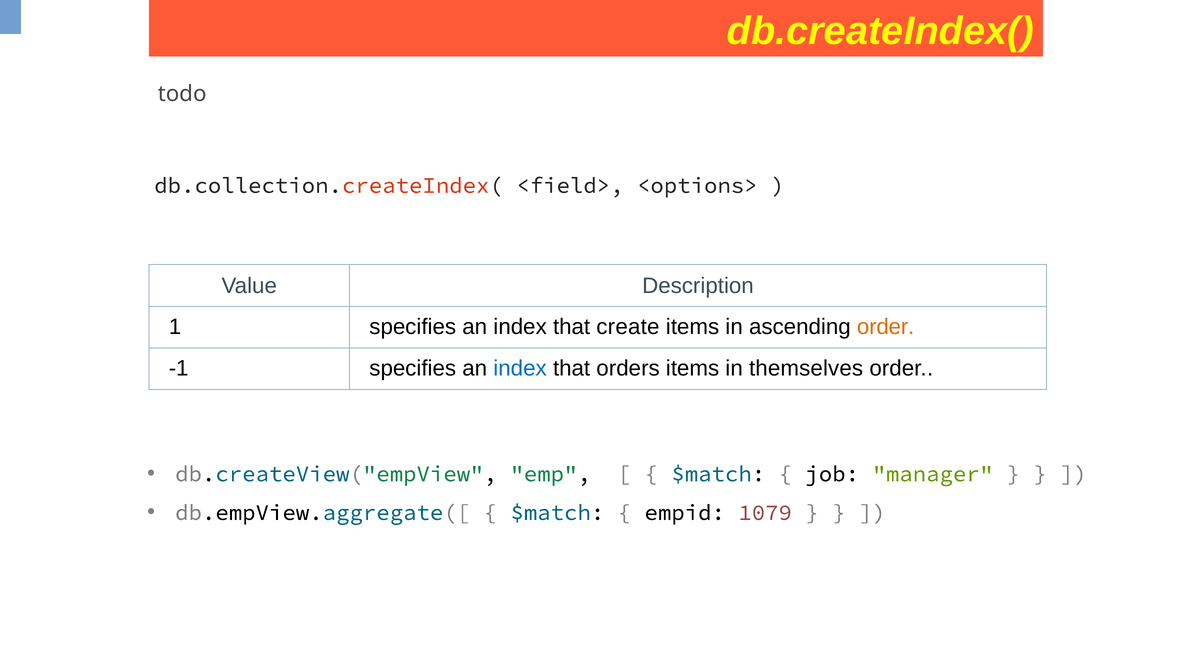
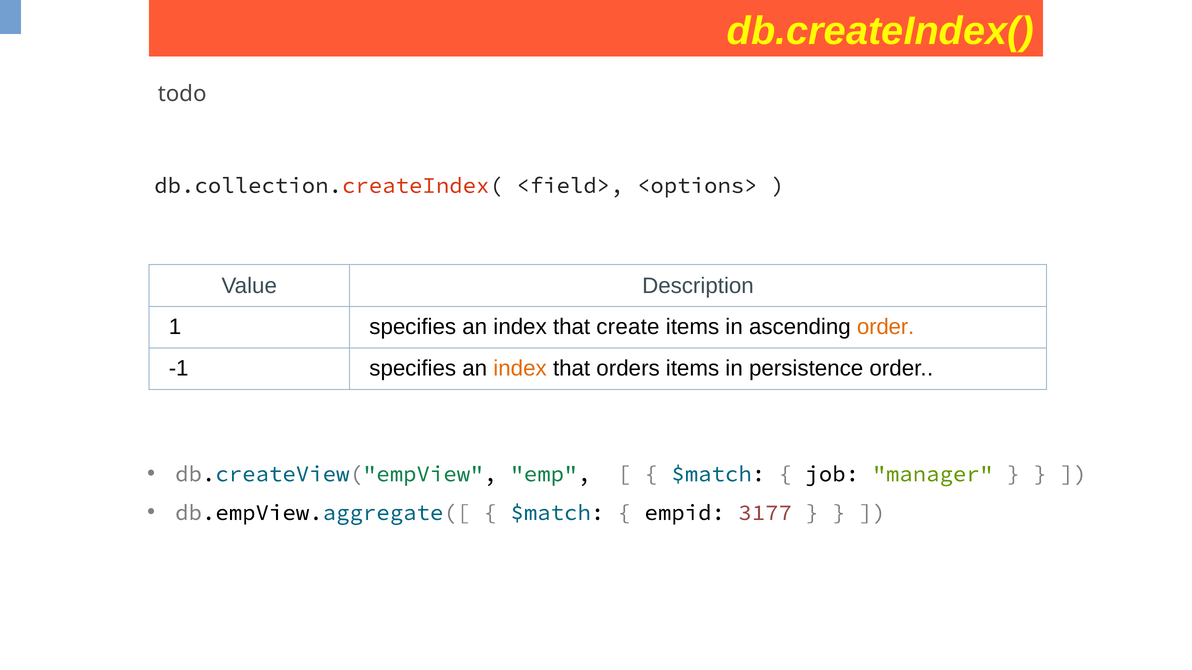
index at (520, 369) colour: blue -> orange
themselves: themselves -> persistence
1079: 1079 -> 3177
